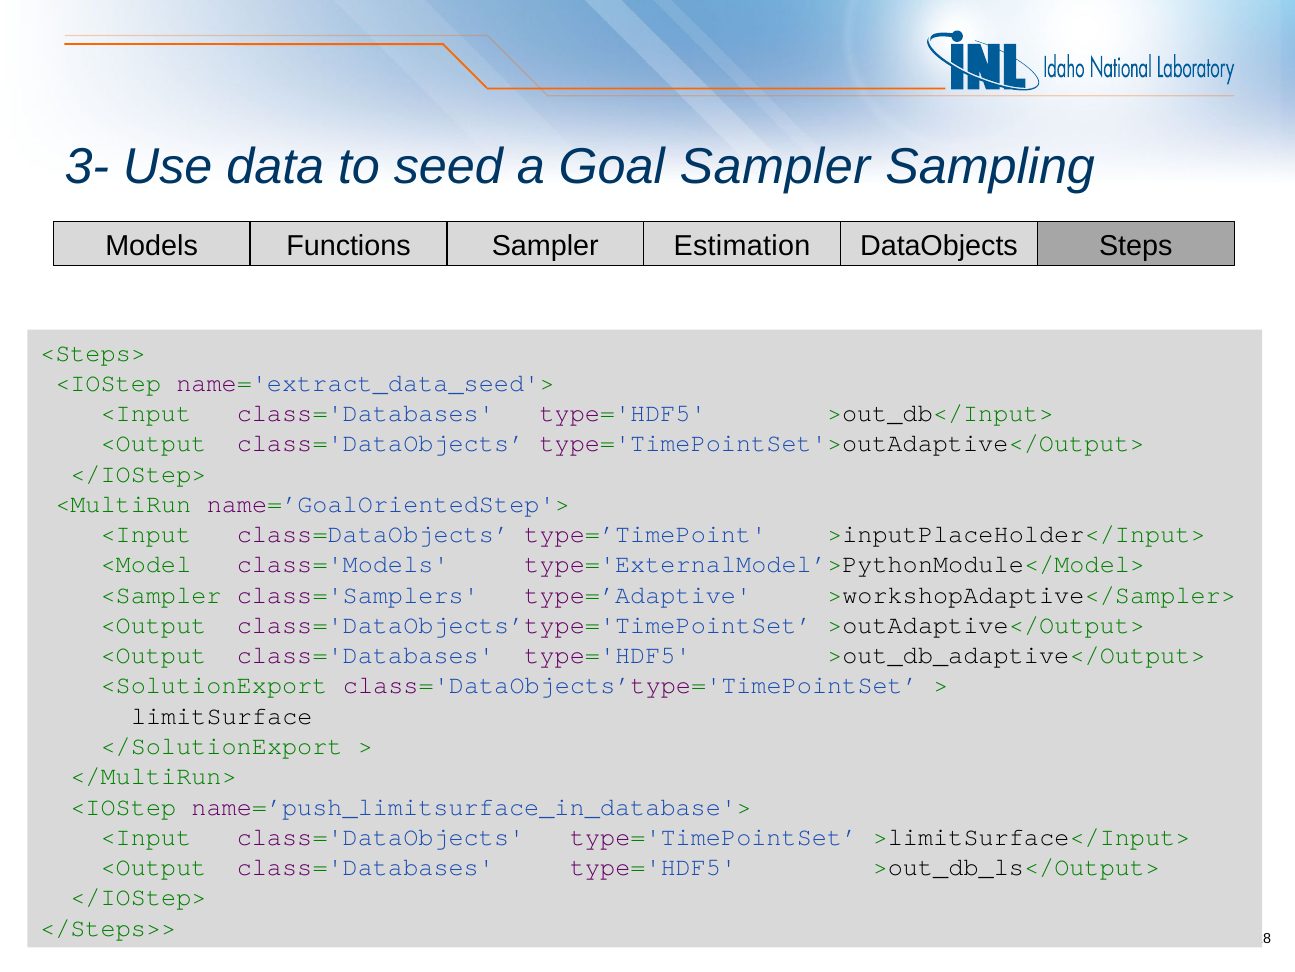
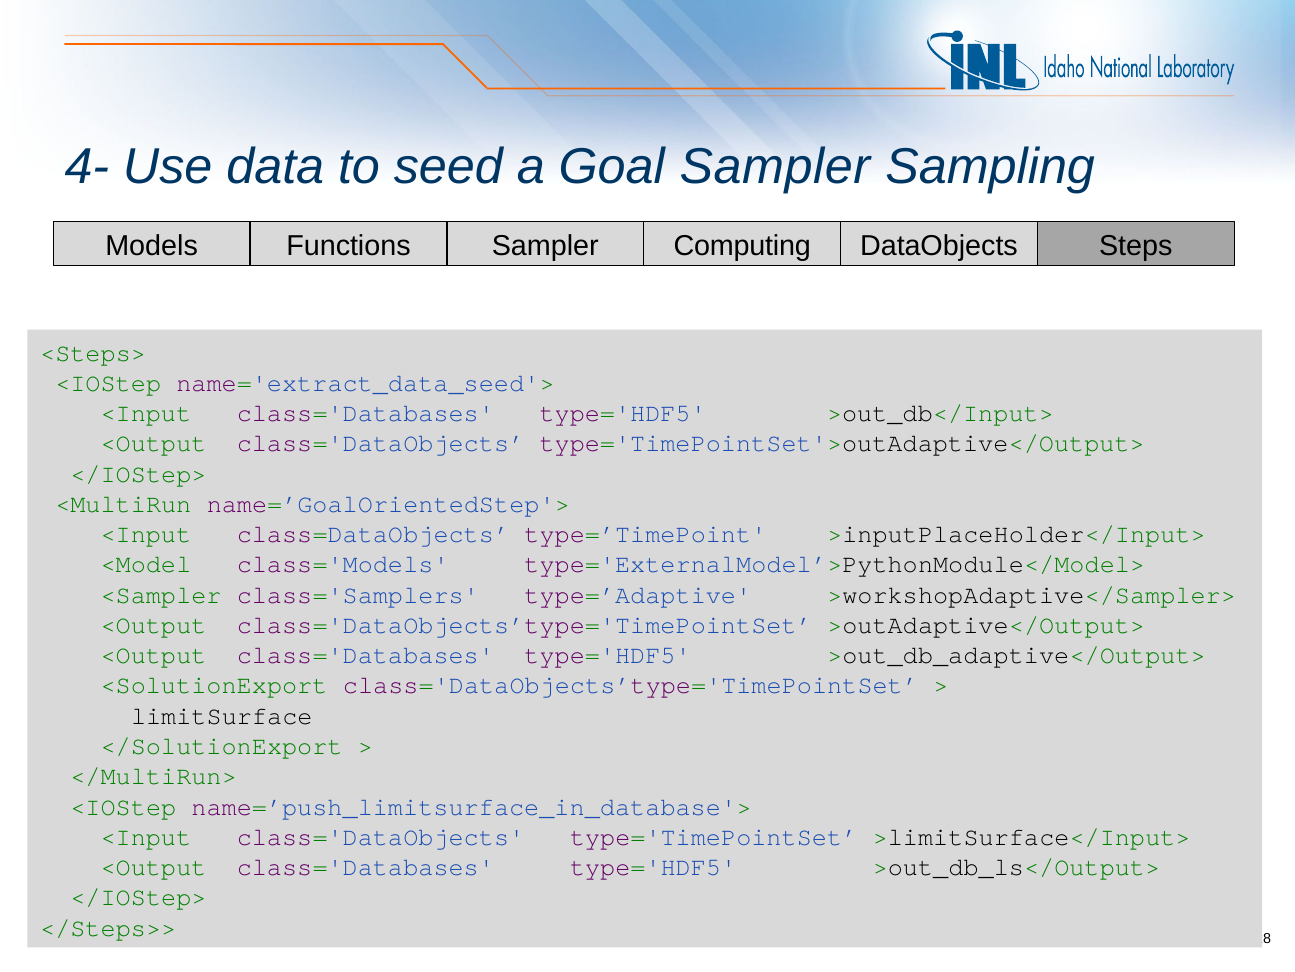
3-: 3- -> 4-
Estimation: Estimation -> Computing
